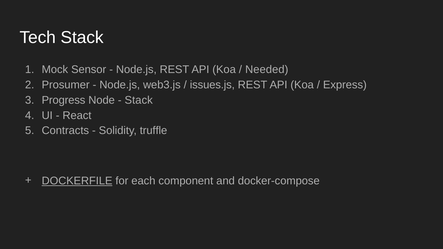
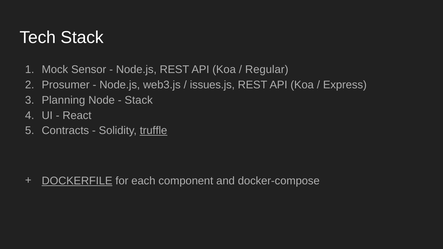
Needed: Needed -> Regular
Progress: Progress -> Planning
truffle underline: none -> present
